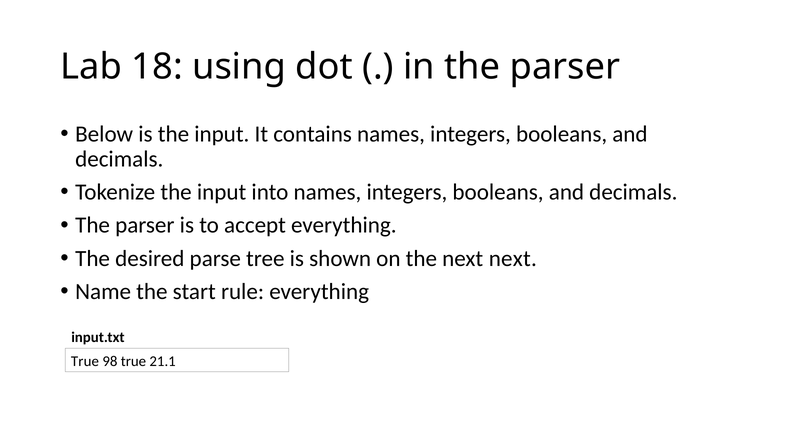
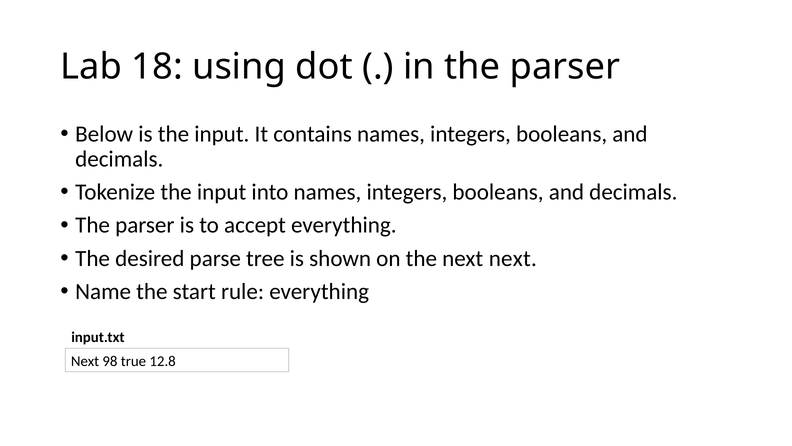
True at (85, 361): True -> Next
21.1: 21.1 -> 12.8
